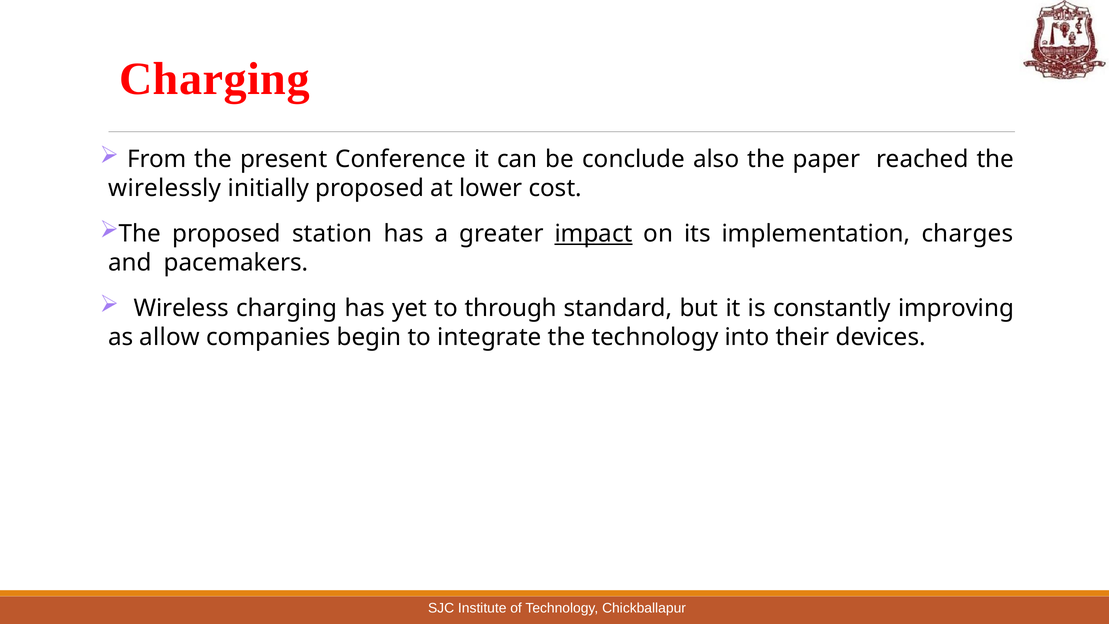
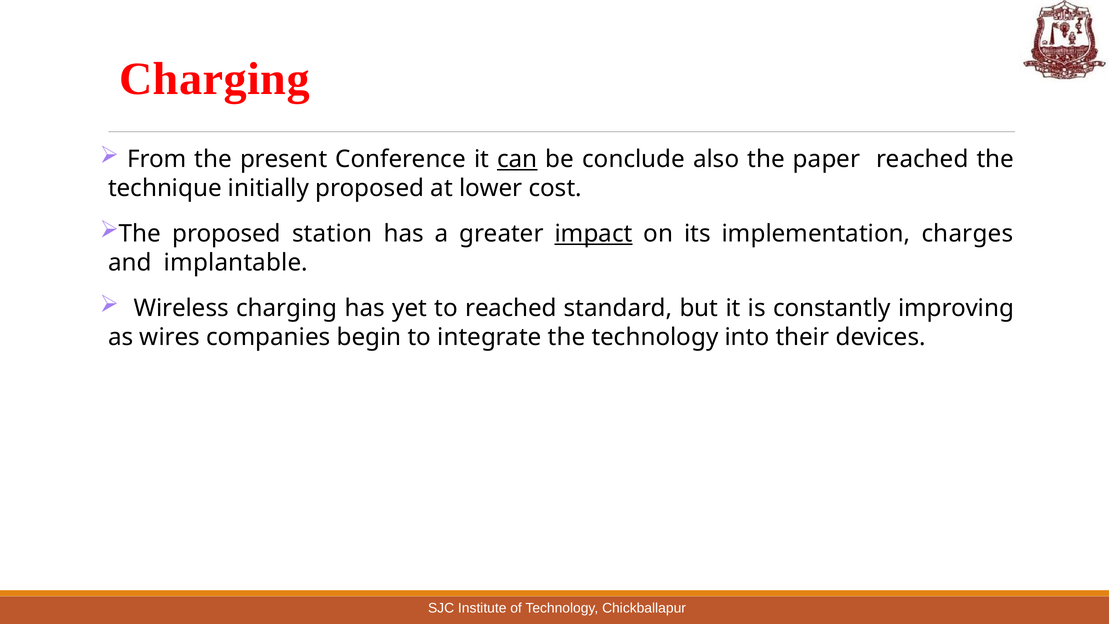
can underline: none -> present
wirelessly: wirelessly -> technique
pacemakers: pacemakers -> implantable
to through: through -> reached
allow: allow -> wires
